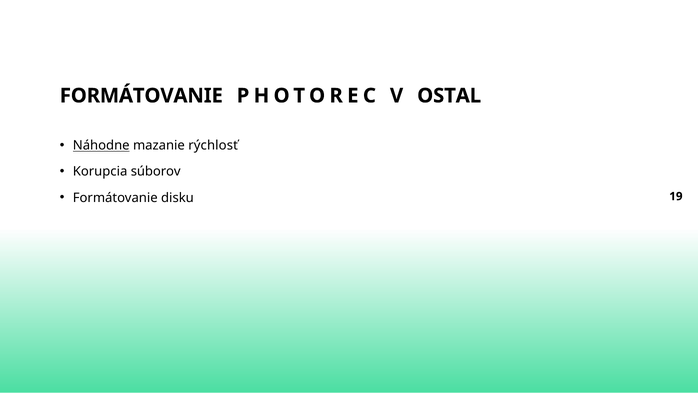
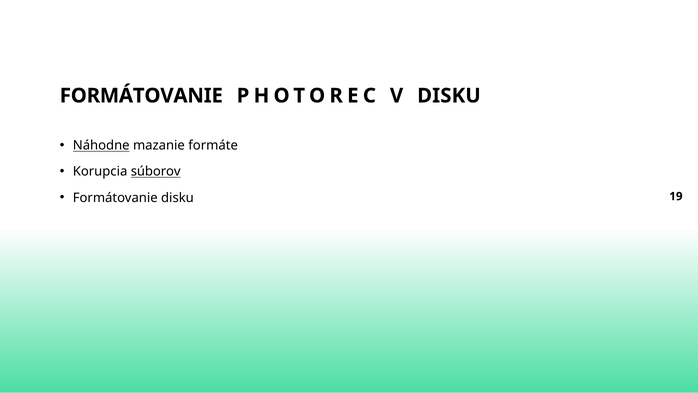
V OSTAL: OSTAL -> DISKU
rýchlosť: rýchlosť -> formáte
súborov underline: none -> present
